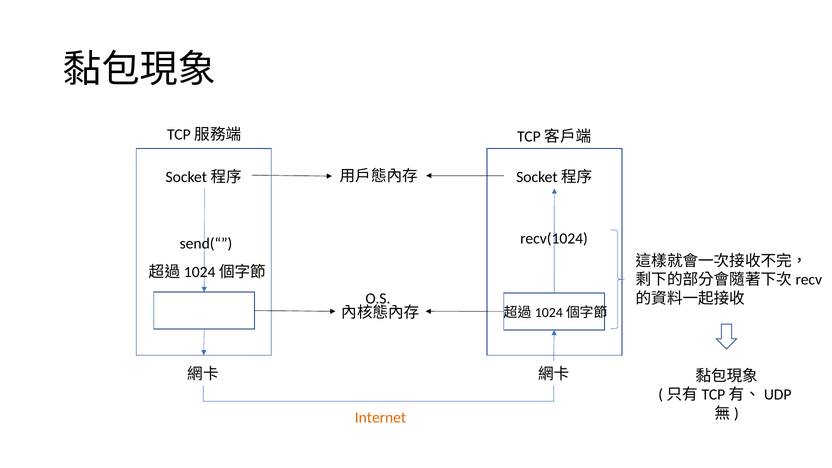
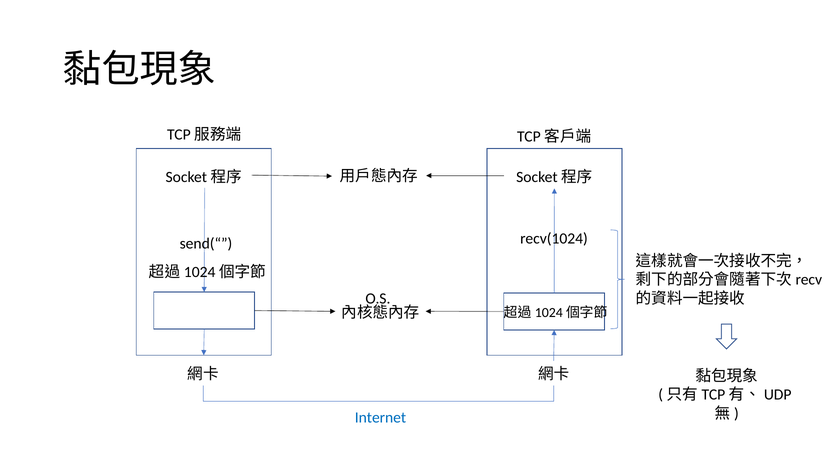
Internet colour: orange -> blue
